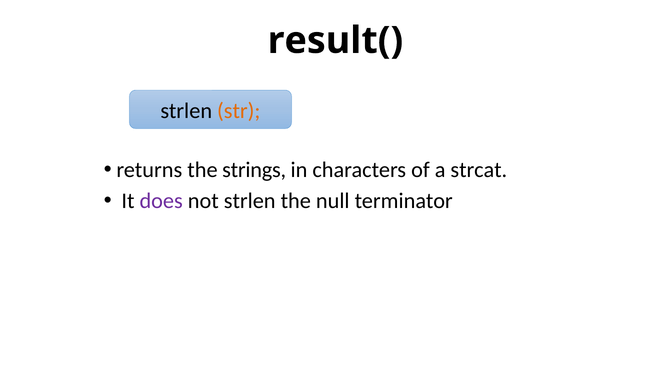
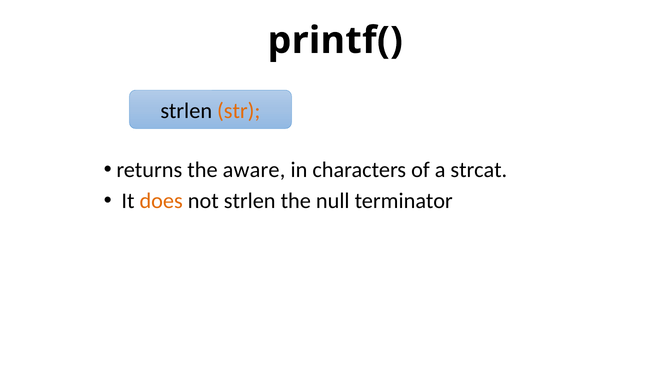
result(: result( -> printf(
strings: strings -> aware
does colour: purple -> orange
